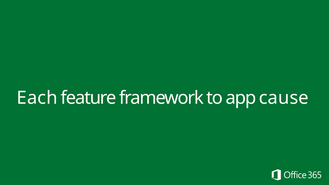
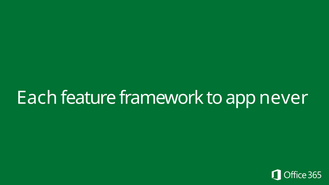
cause: cause -> never
